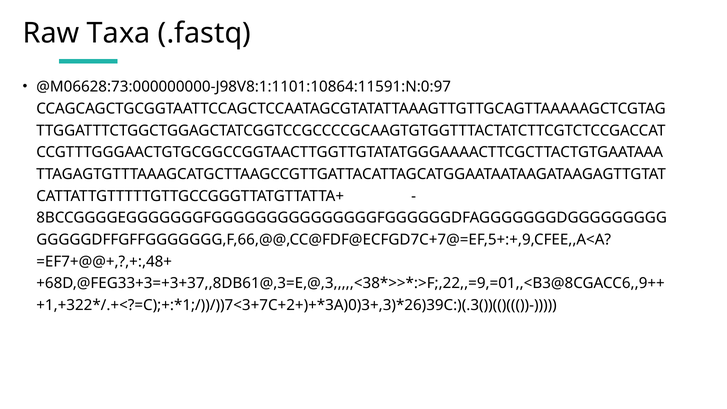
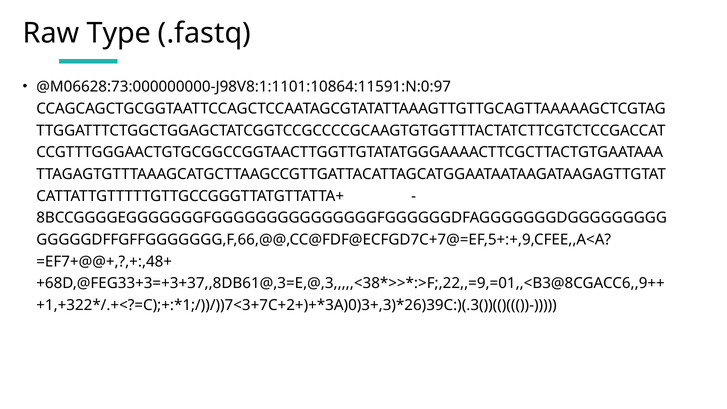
Taxa: Taxa -> Type
